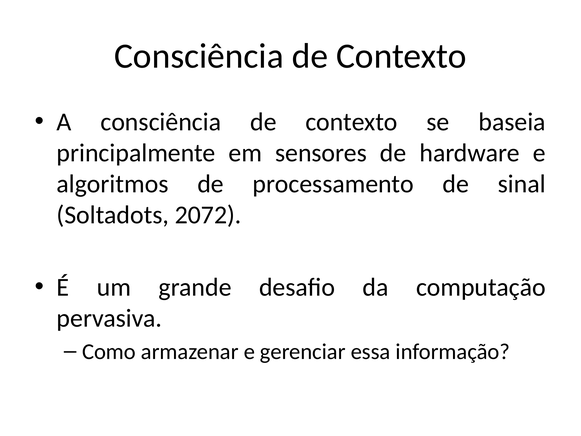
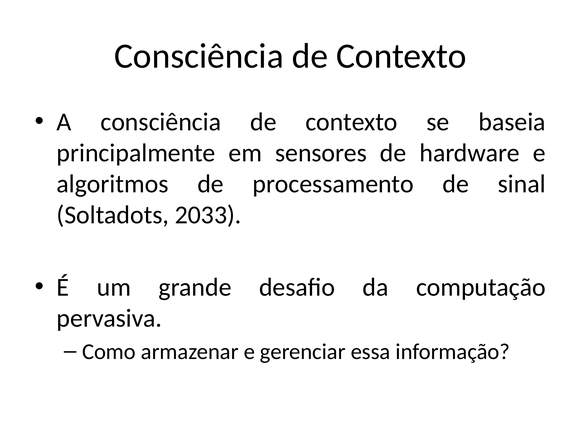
2072: 2072 -> 2033
